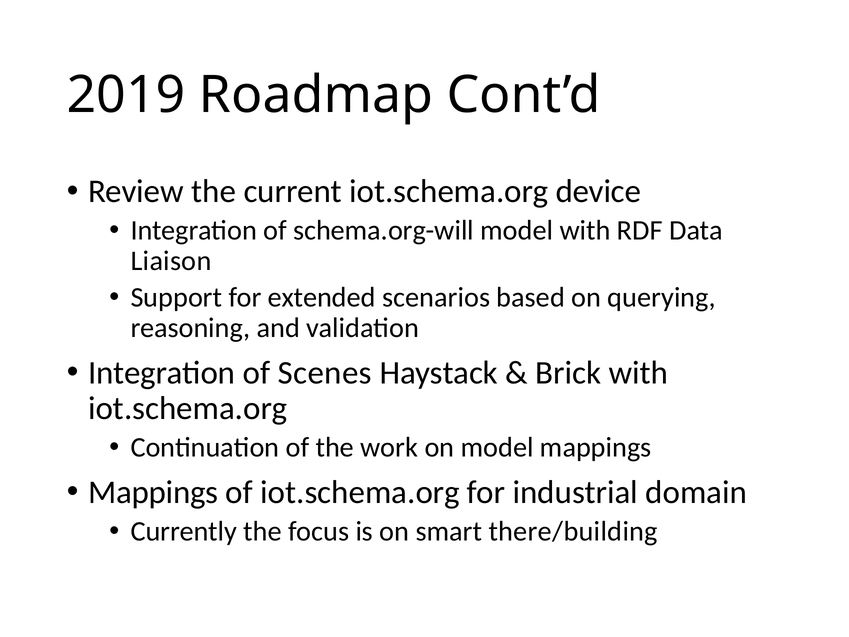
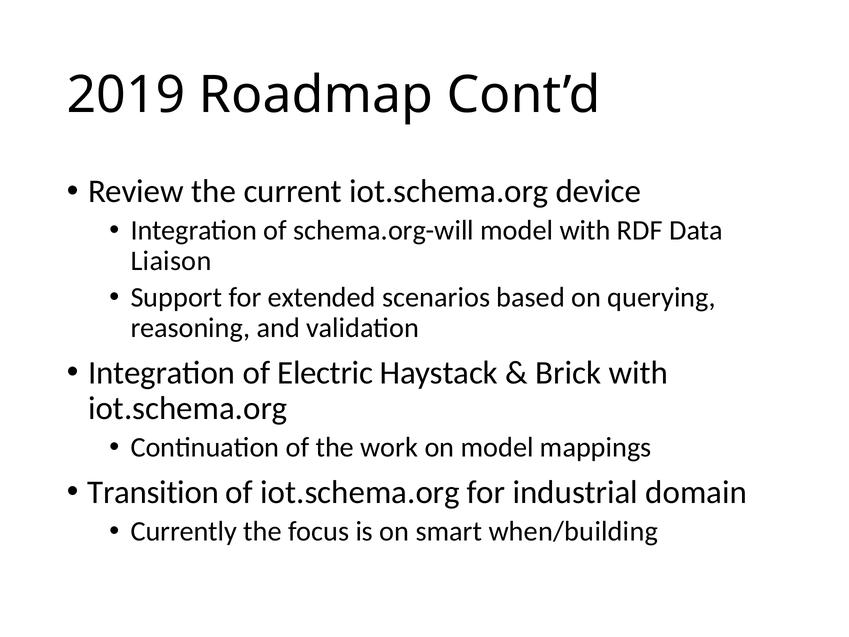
Scenes: Scenes -> Electric
Mappings at (153, 492): Mappings -> Transition
there/building: there/building -> when/building
